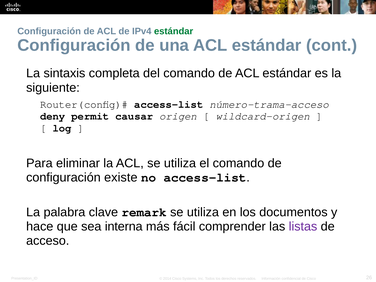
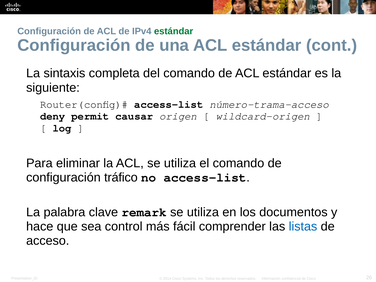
existe: existe -> tráfico
interna: interna -> control
listas colour: purple -> blue
